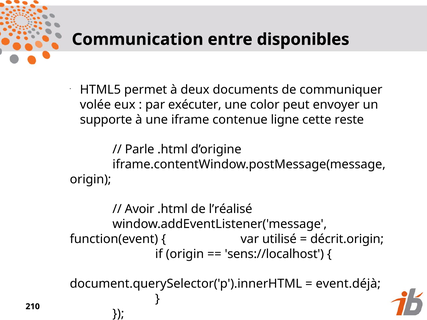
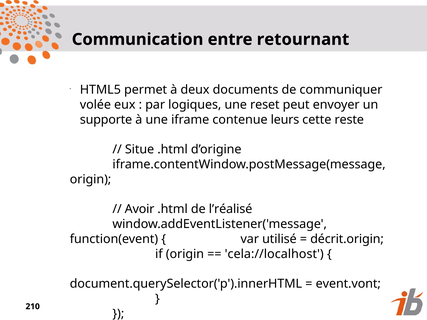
disponibles: disponibles -> retournant
exécuter: exécuter -> logiques
color: color -> reset
ligne: ligne -> leurs
Parle: Parle -> Situe
sens://localhost: sens://localhost -> cela://localhost
event.déjà: event.déjà -> event.vont
